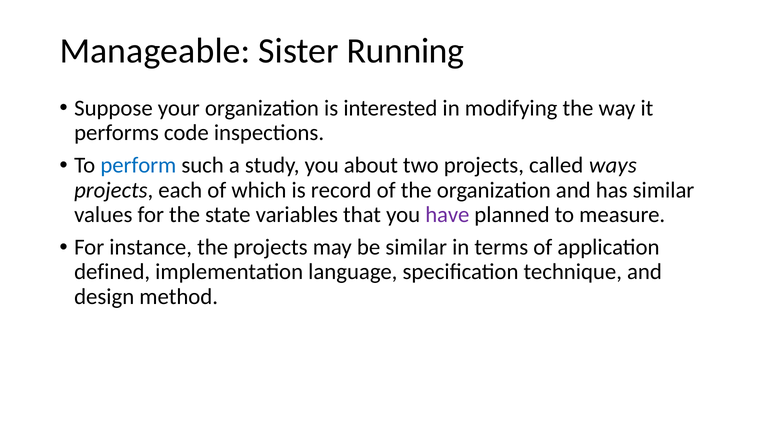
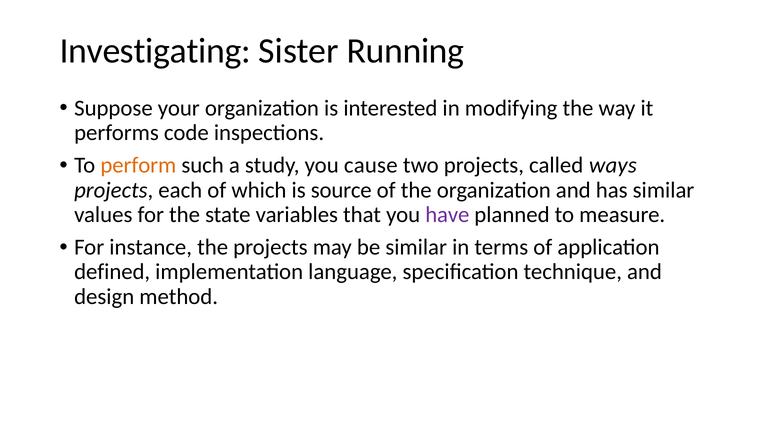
Manageable: Manageable -> Investigating
perform colour: blue -> orange
about: about -> cause
record: record -> source
